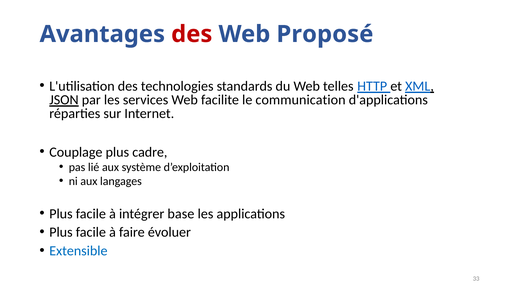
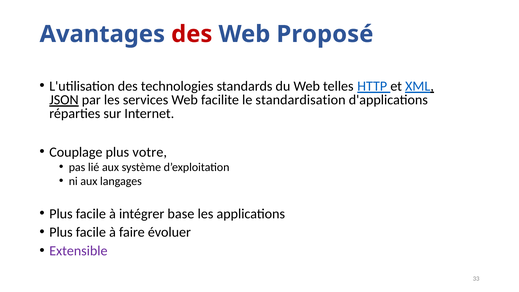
communication: communication -> standardisation
cadre: cadre -> votre
Extensible colour: blue -> purple
